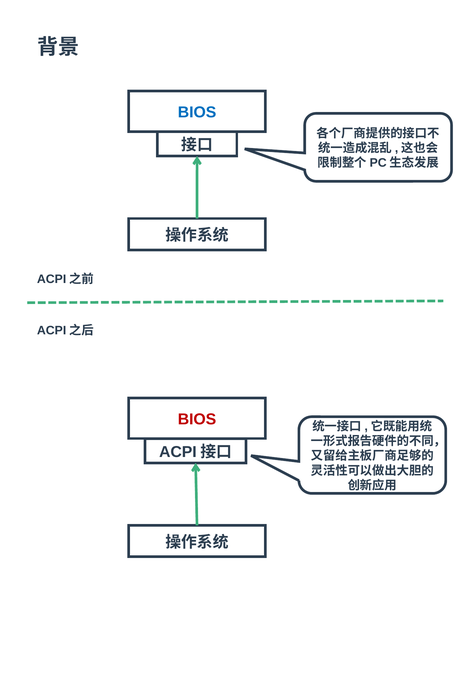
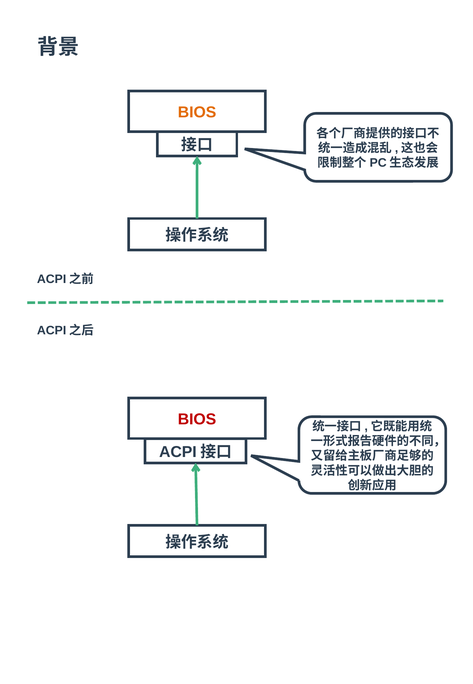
BIOS at (197, 112) colour: blue -> orange
